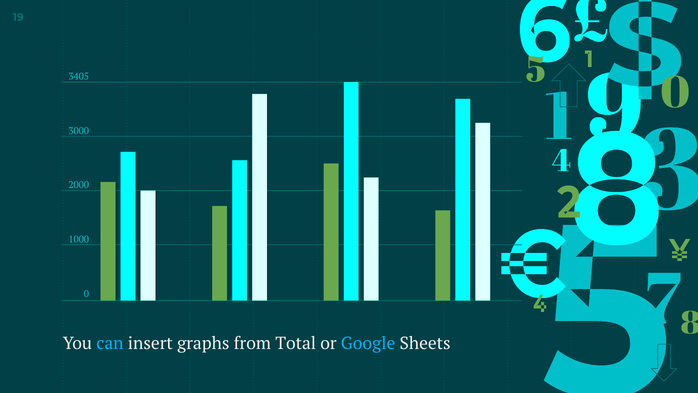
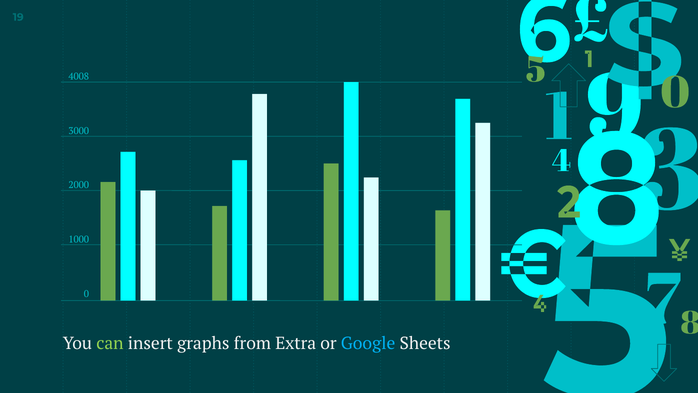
3405: 3405 -> 4008
can colour: light blue -> light green
Total: Total -> Extra
